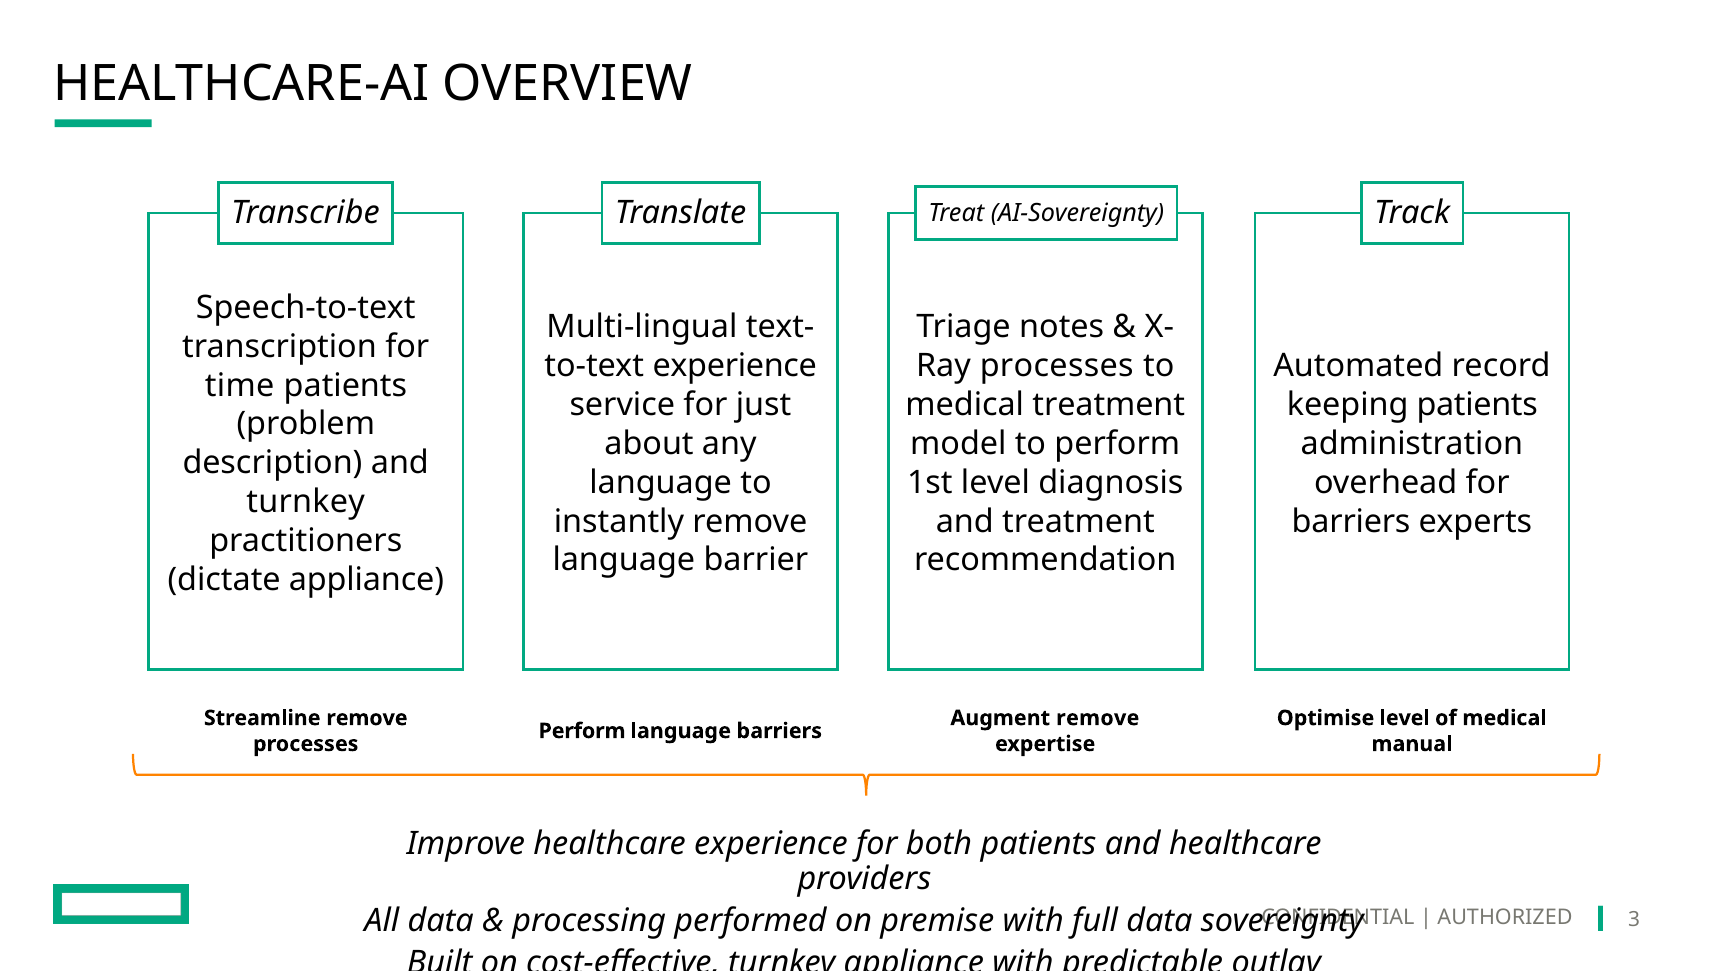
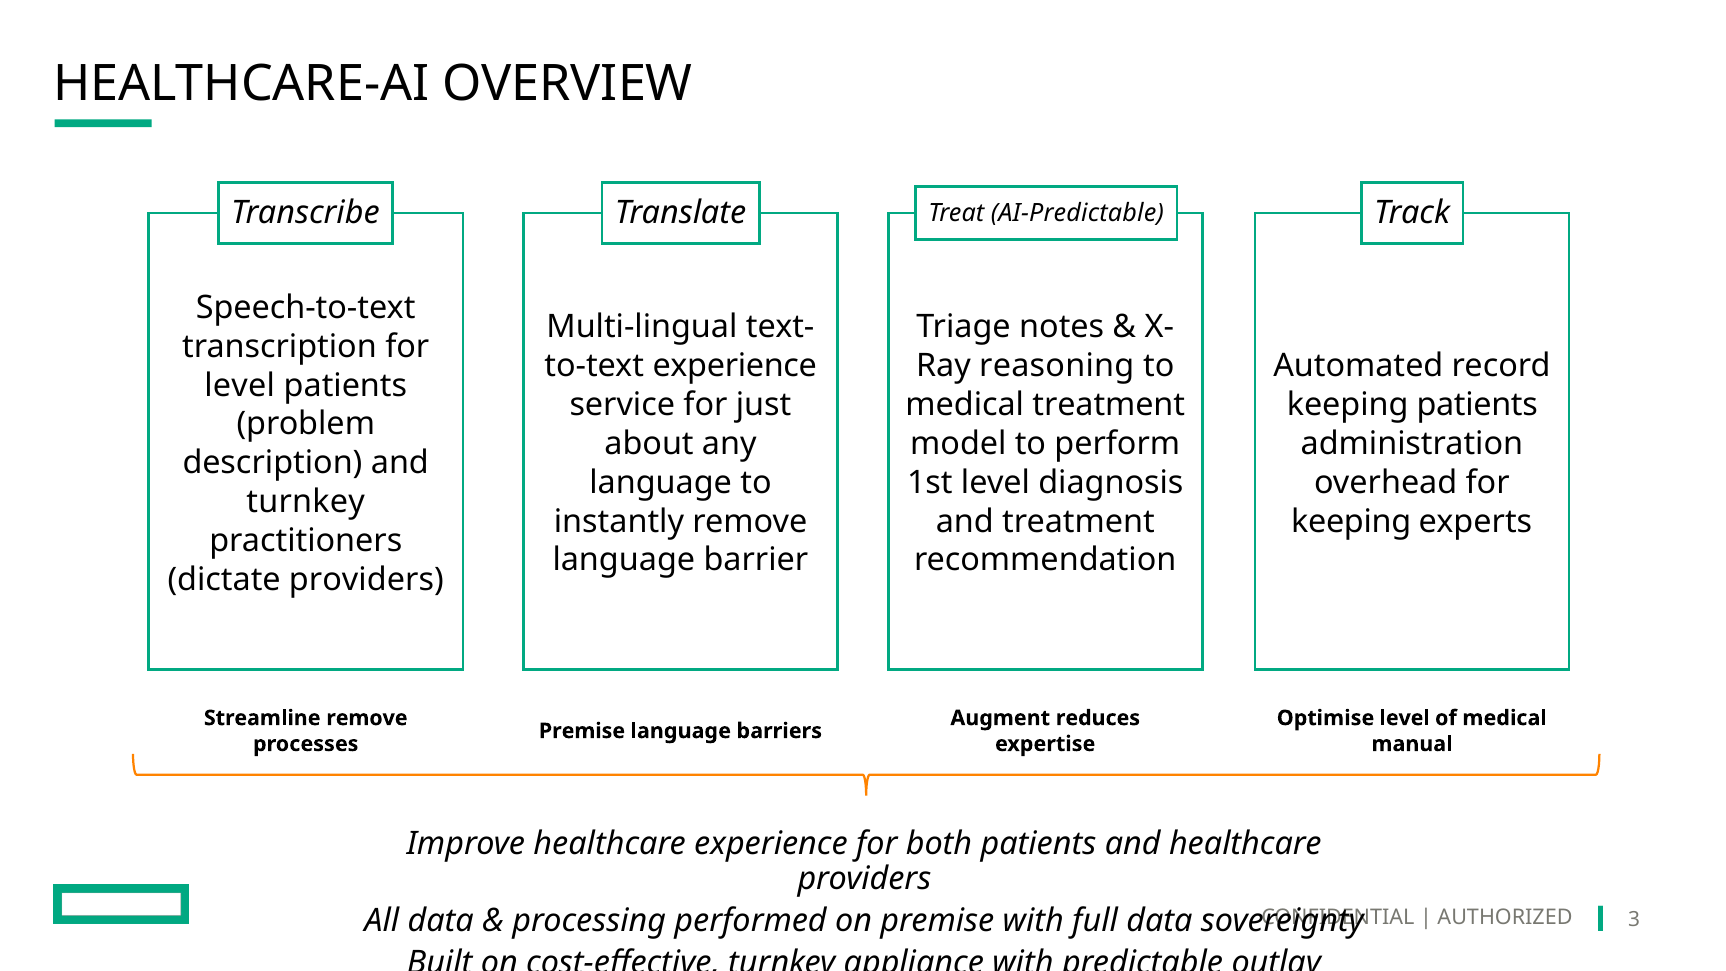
AI-Sovereignty: AI-Sovereignty -> AI-Predictable
processes at (1057, 366): processes -> reasoning
time at (240, 385): time -> level
barriers at (1351, 521): barriers -> keeping
dictate appliance: appliance -> providers
Augment remove: remove -> reduces
Perform at (582, 731): Perform -> Premise
